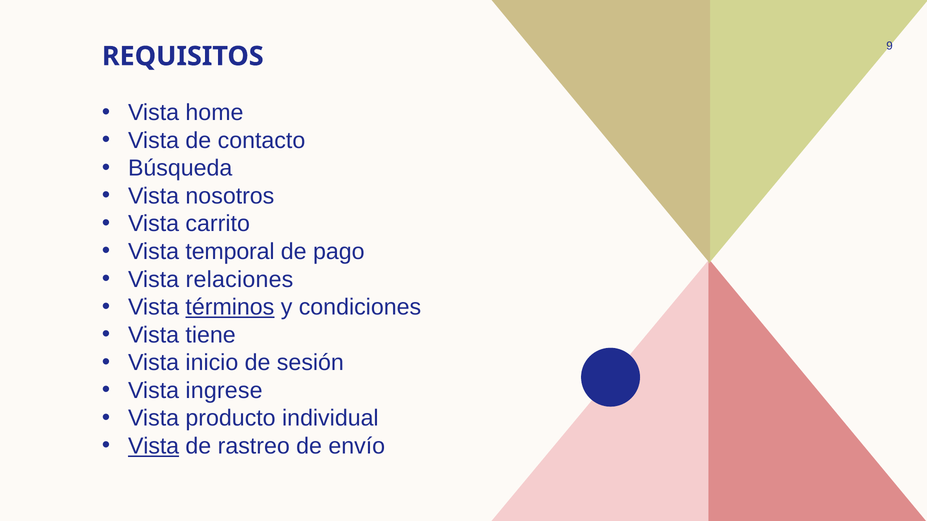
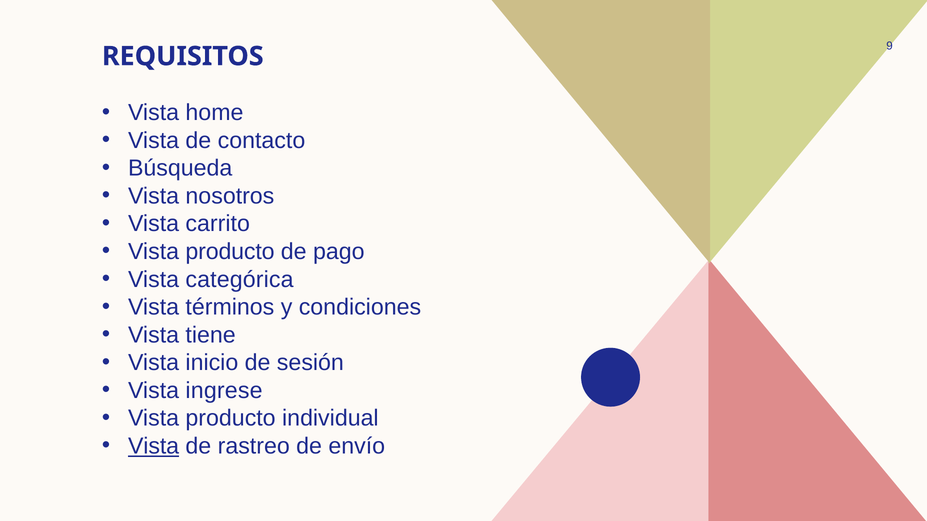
temporal at (230, 252): temporal -> producto
relaciones: relaciones -> categórica
términos underline: present -> none
